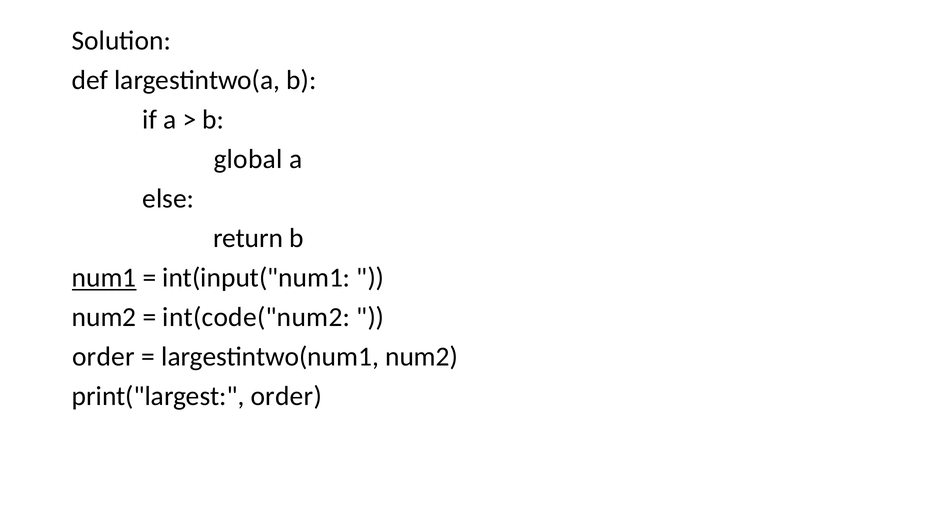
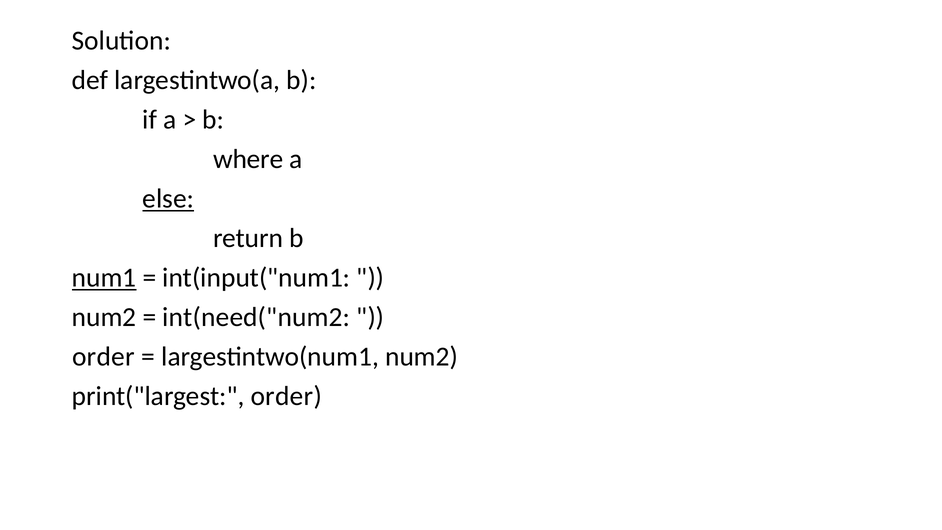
global: global -> where
else underline: none -> present
int(code("num2: int(code("num2 -> int(need("num2
